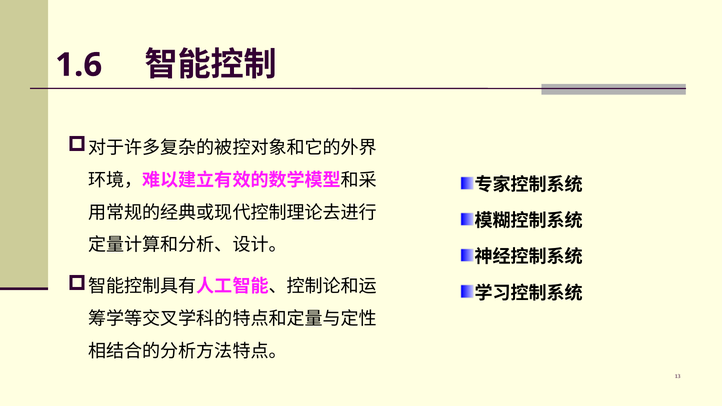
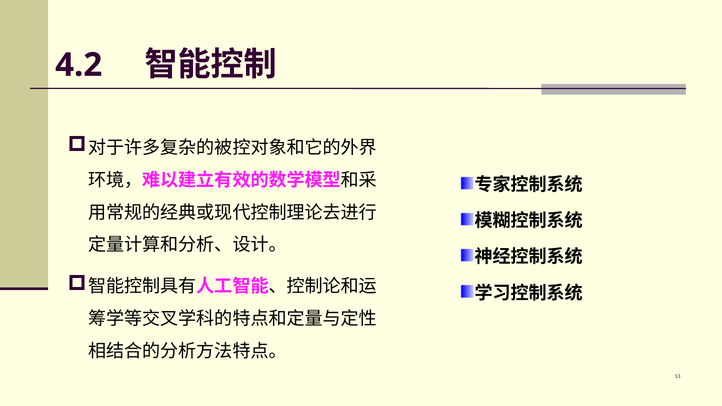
1.6: 1.6 -> 4.2
